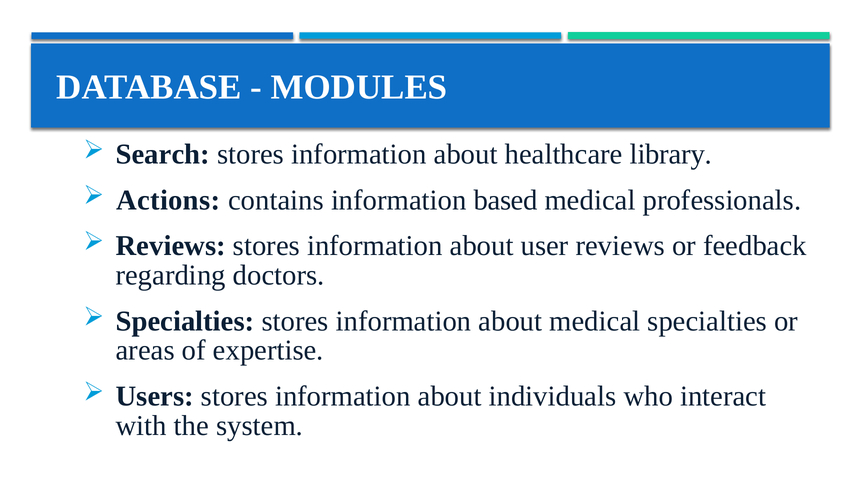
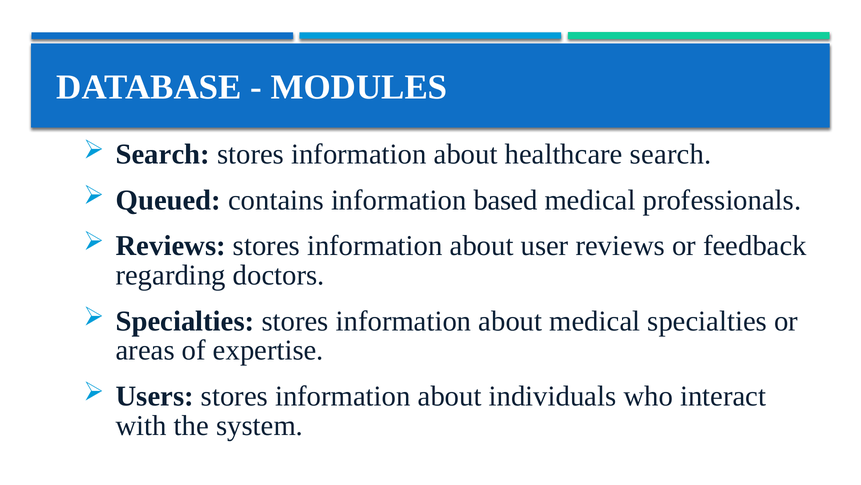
healthcare library: library -> search
Actions: Actions -> Queued
